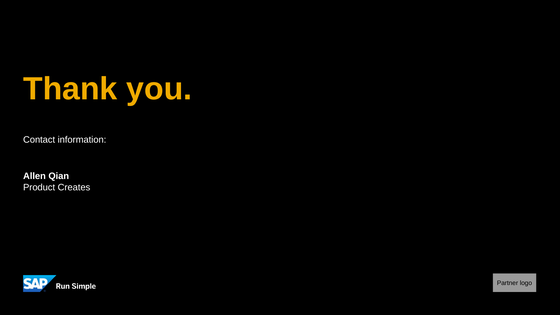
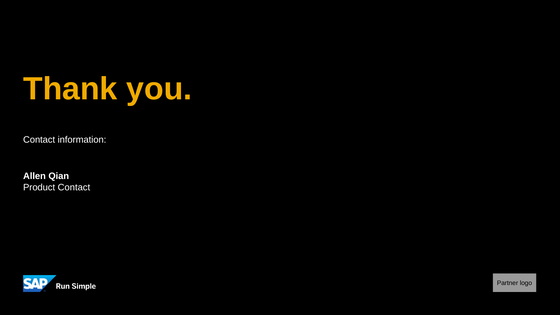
Product Creates: Creates -> Contact
